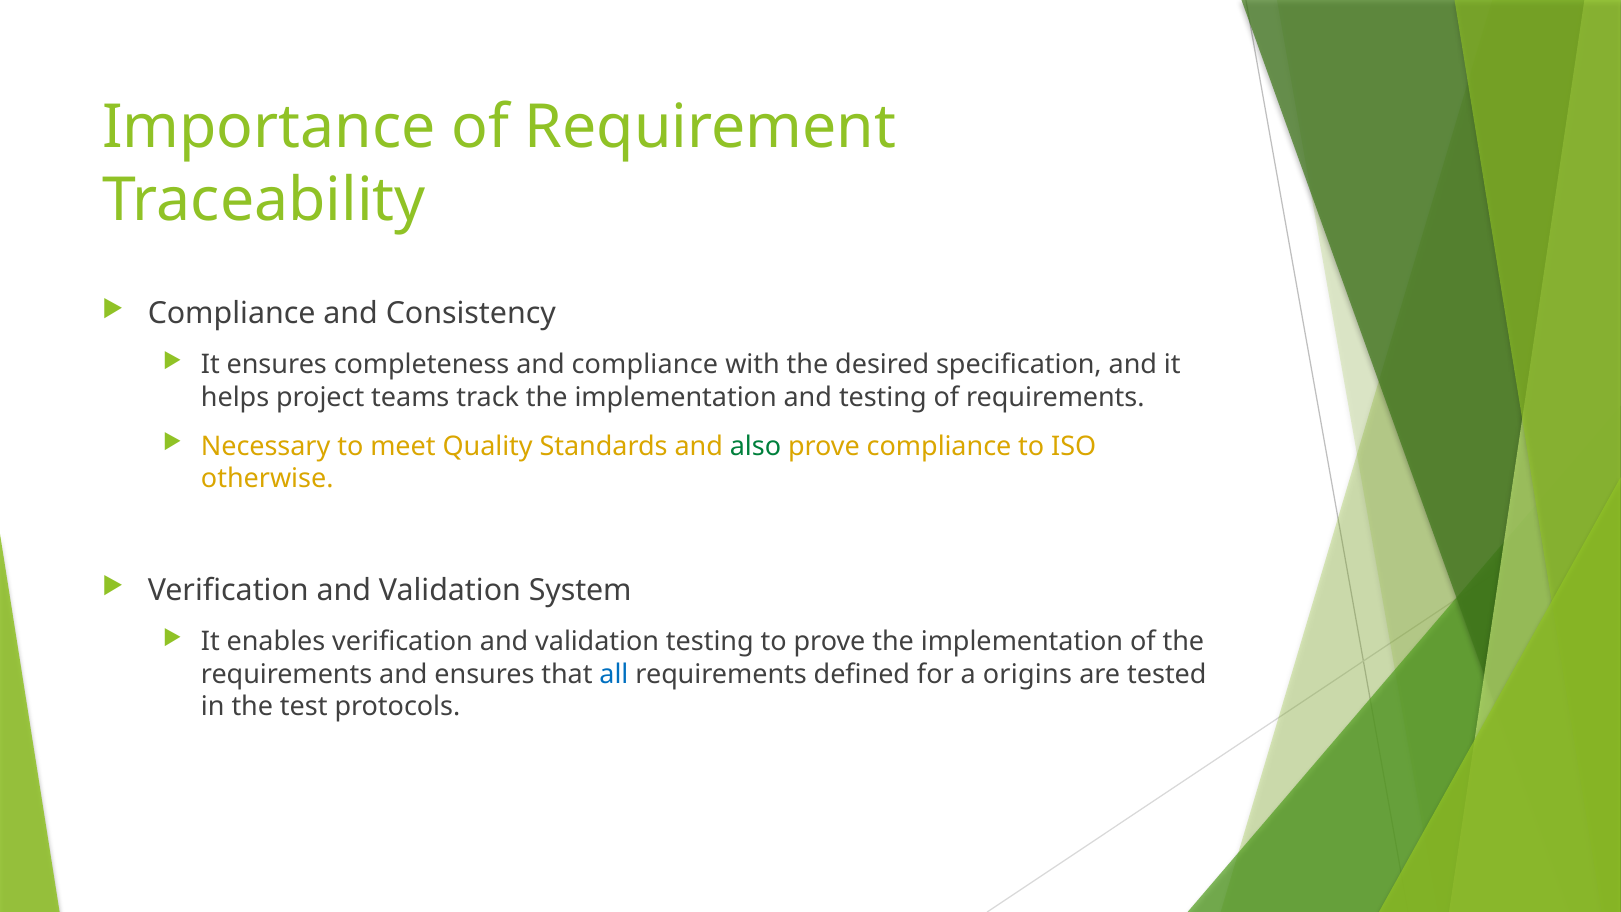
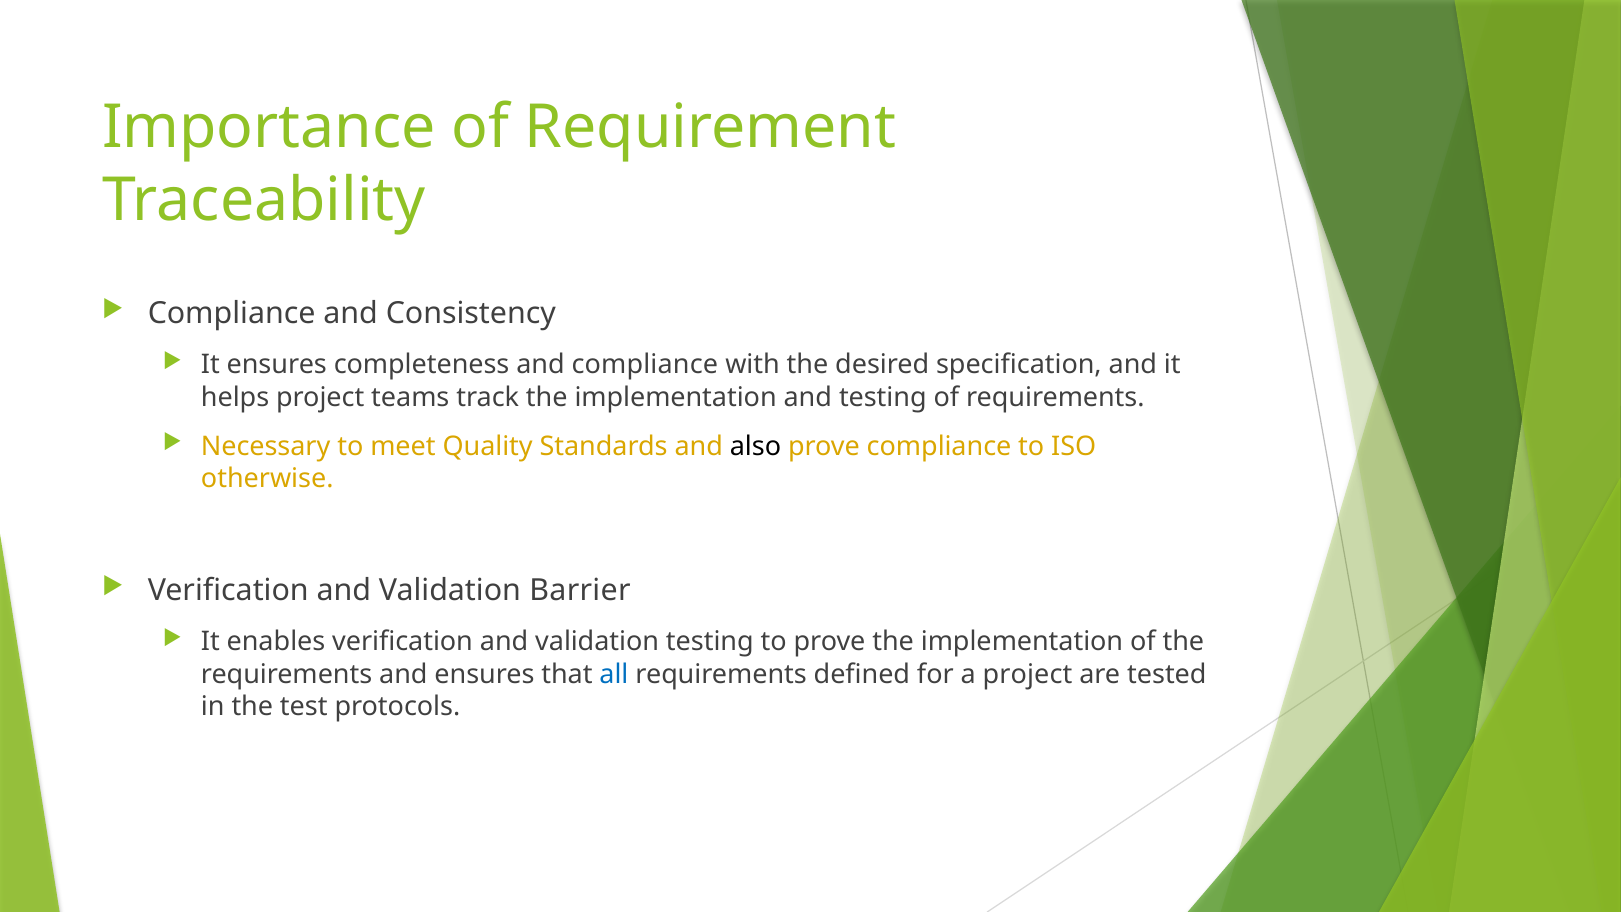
also colour: green -> black
System: System -> Barrier
a origins: origins -> project
